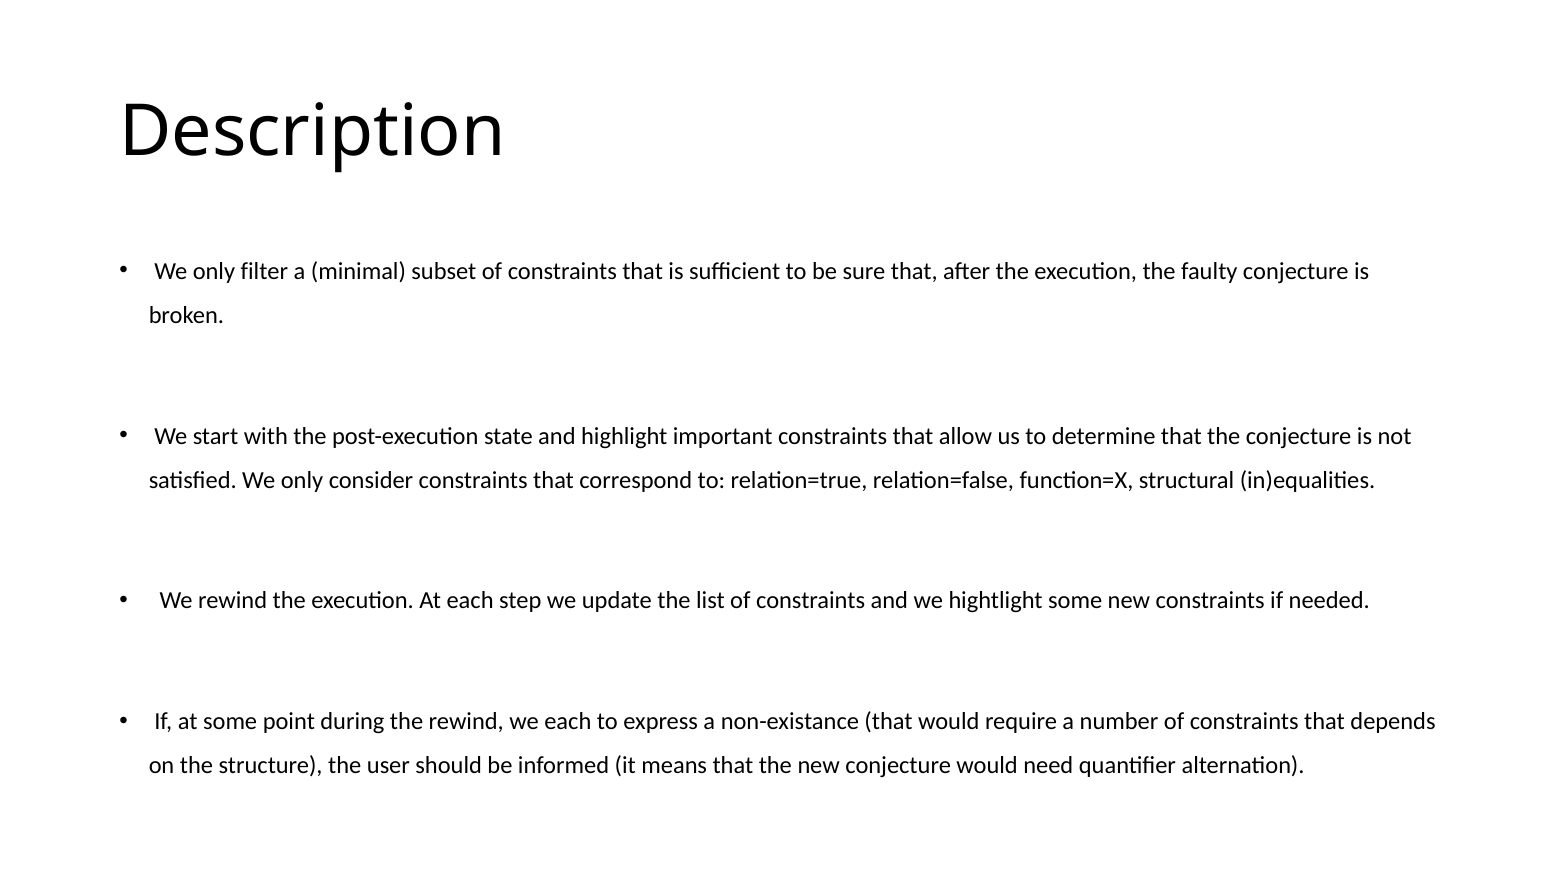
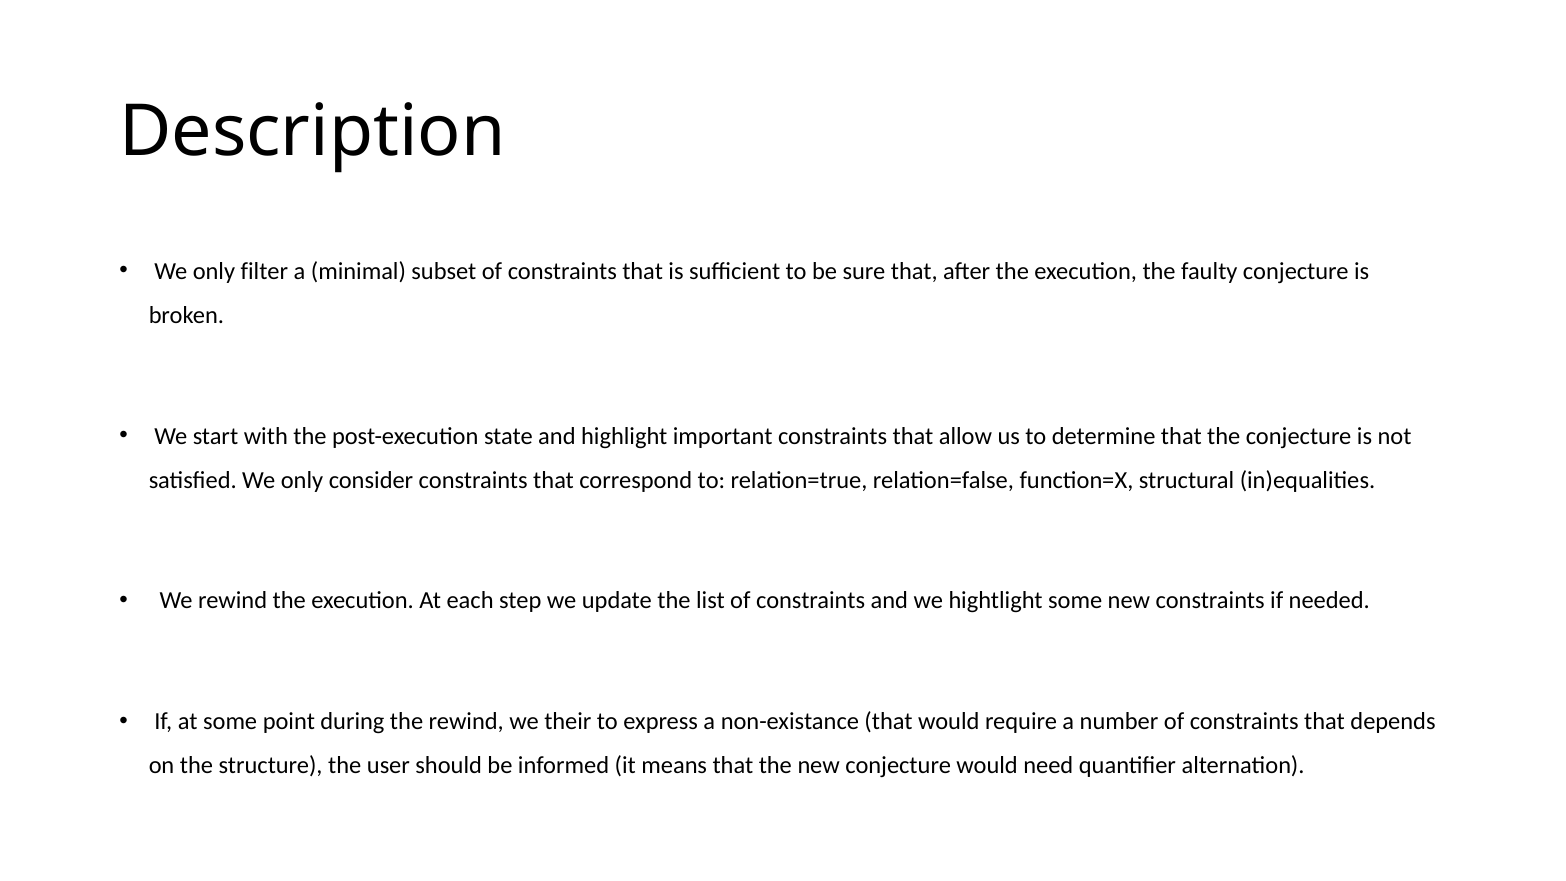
we each: each -> their
